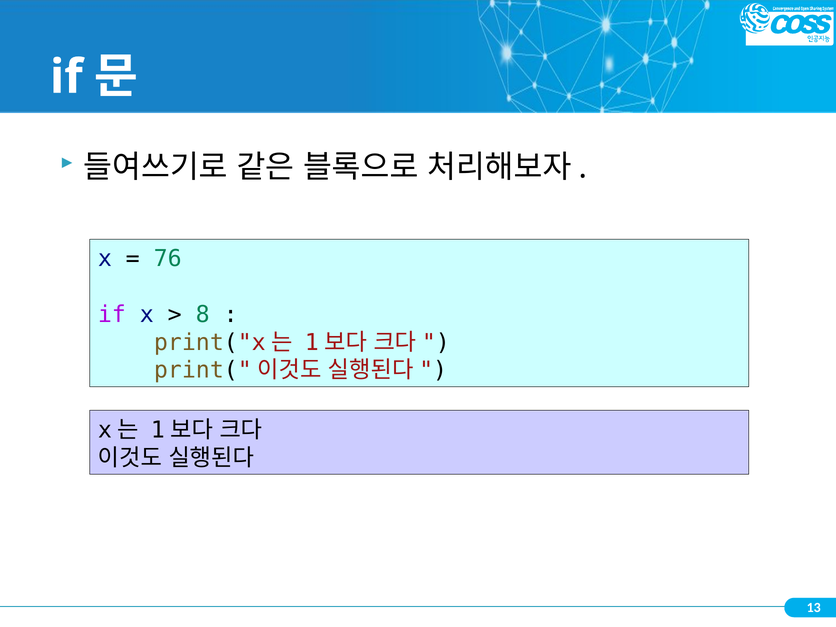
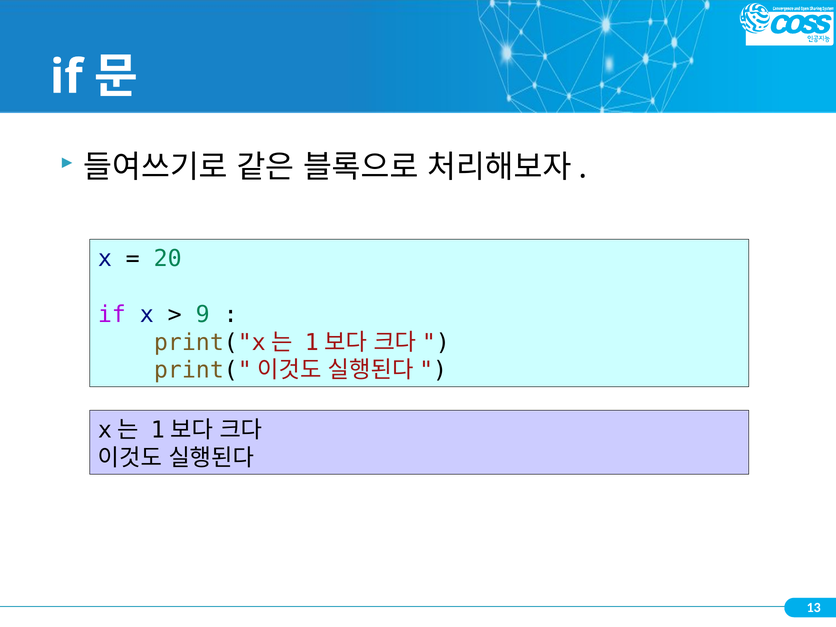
76: 76 -> 20
8: 8 -> 9
